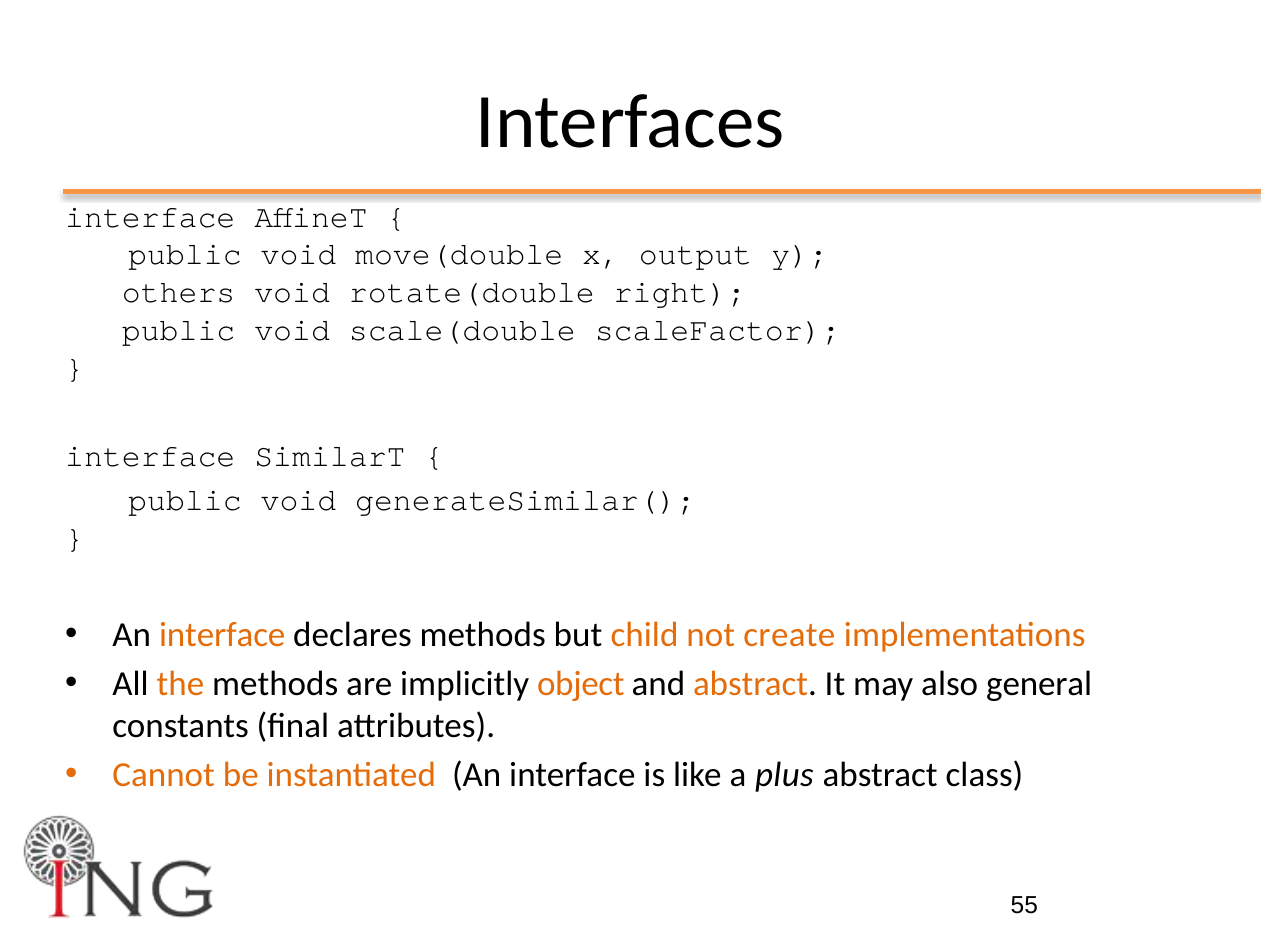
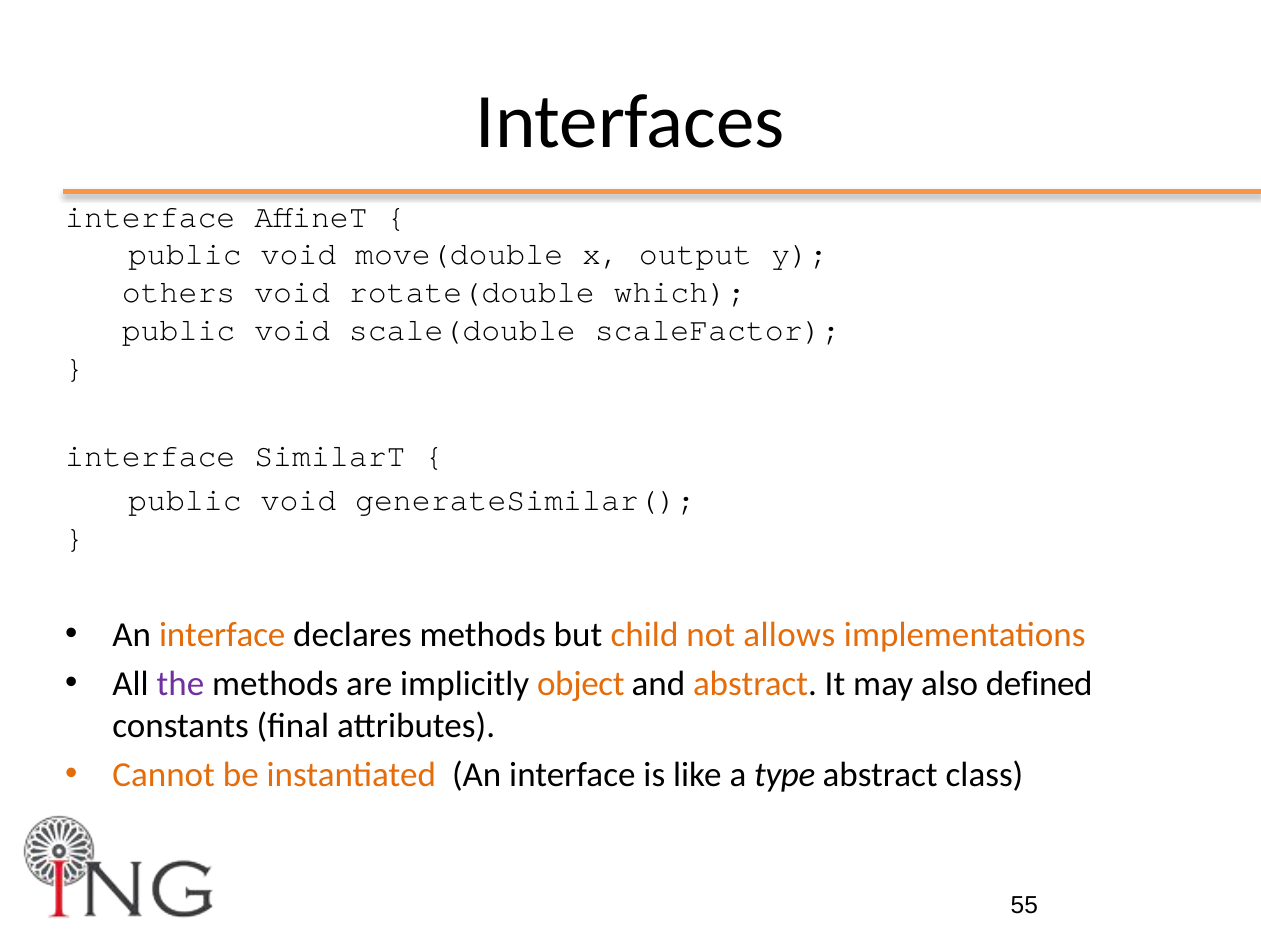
right: right -> which
create: create -> allows
the colour: orange -> purple
general: general -> defined
plus: plus -> type
